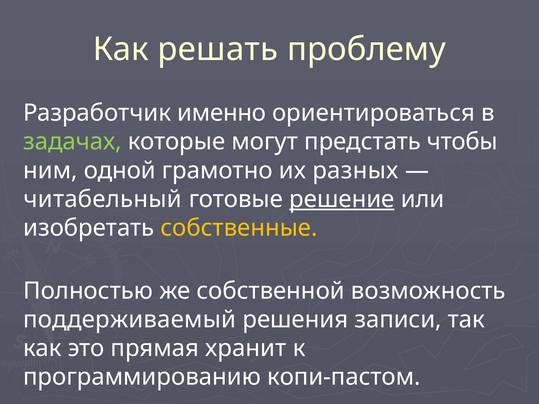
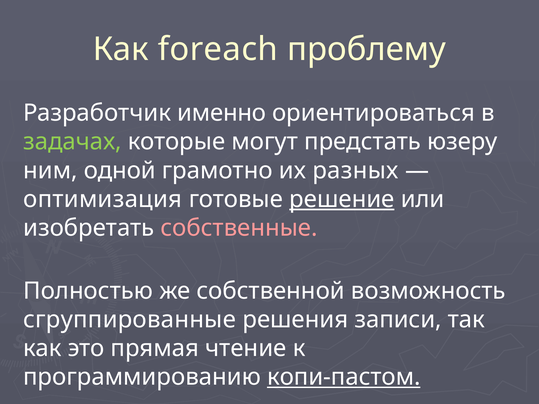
решать: решать -> foreach
чтобы: чтобы -> юзеру
читабельный: читабельный -> оптимизация
собственные colour: yellow -> pink
поддерживаемый: поддерживаемый -> сгруппированные
хранит: хранит -> чтение
копи-пастом underline: none -> present
